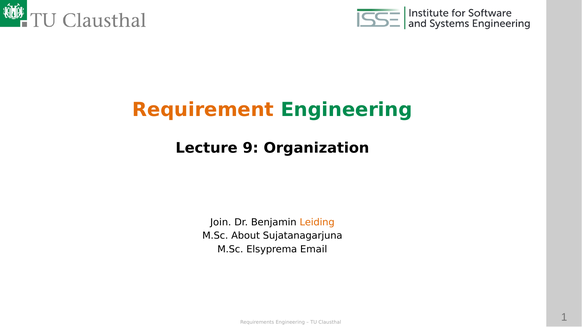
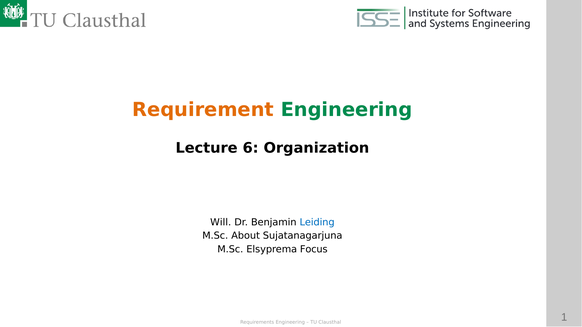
9: 9 -> 6
Join: Join -> Will
Leiding colour: orange -> blue
Email: Email -> Focus
